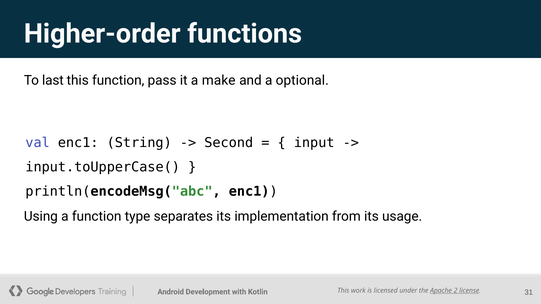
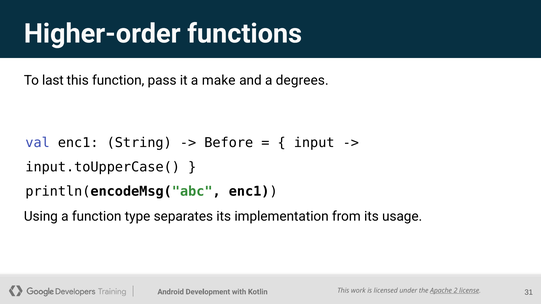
optional: optional -> degrees
Second: Second -> Before
